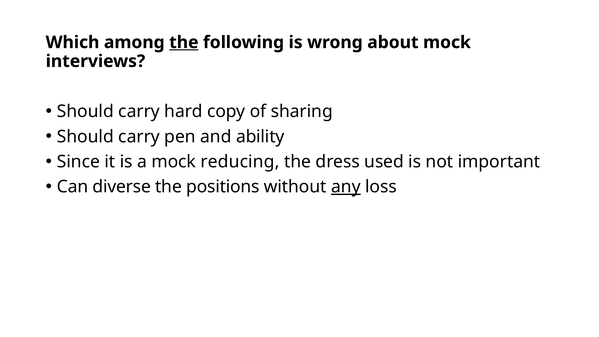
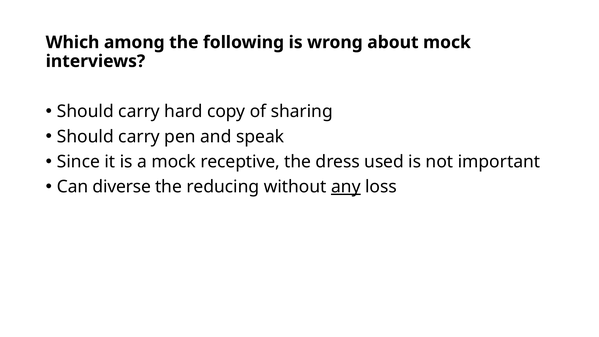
the at (184, 42) underline: present -> none
ability: ability -> speak
reducing: reducing -> receptive
positions: positions -> reducing
